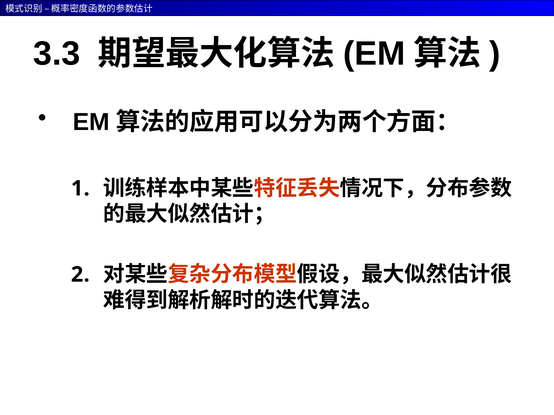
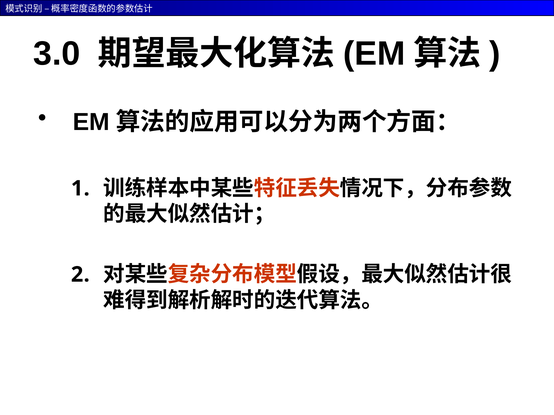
3.3: 3.3 -> 3.0
